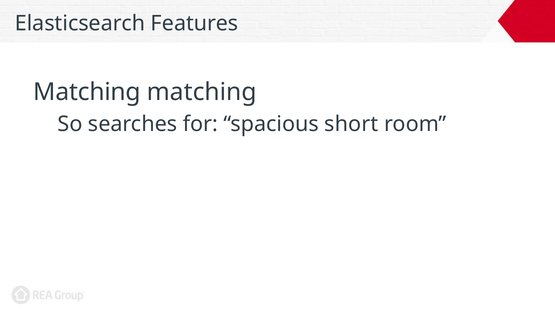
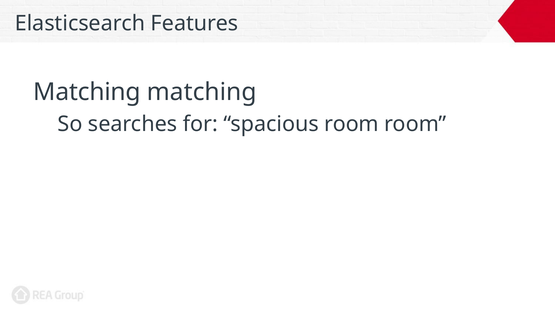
spacious short: short -> room
